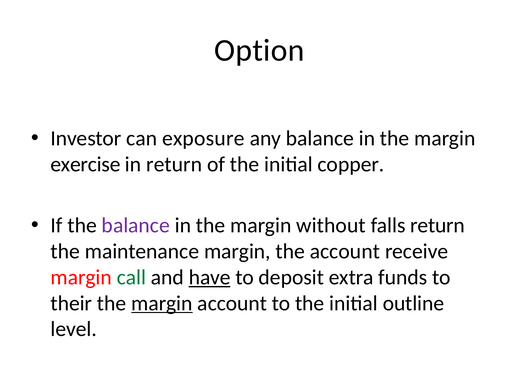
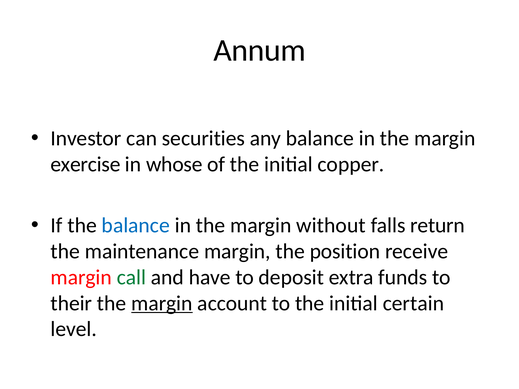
Option: Option -> Annum
exposure: exposure -> securities
in return: return -> whose
balance at (136, 226) colour: purple -> blue
the account: account -> position
have underline: present -> none
outline: outline -> certain
